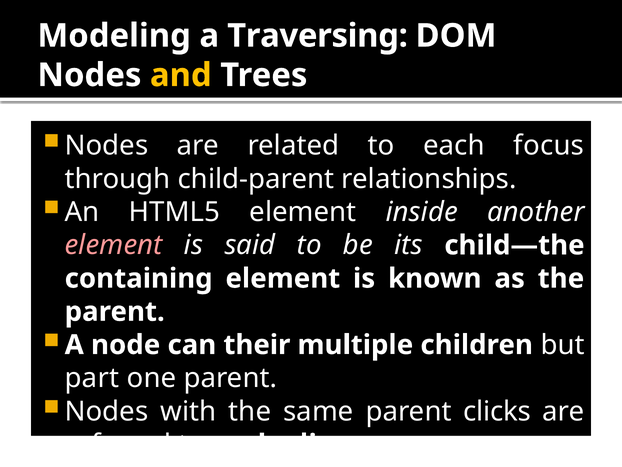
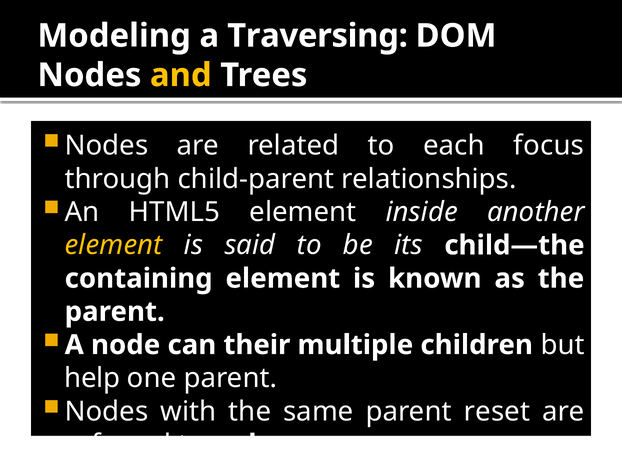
element at (114, 245) colour: pink -> yellow
part: part -> help
clicks: clicks -> reset
dealing: dealing -> happen
